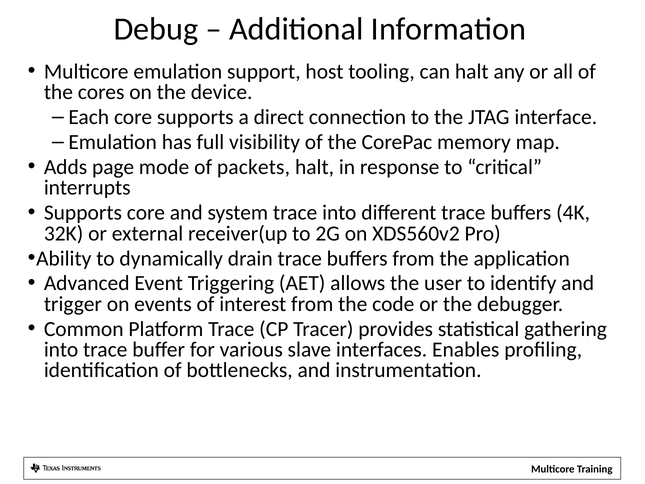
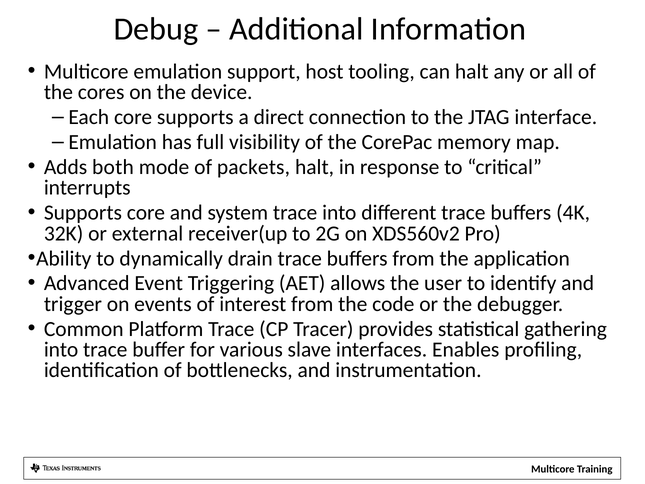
page: page -> both
